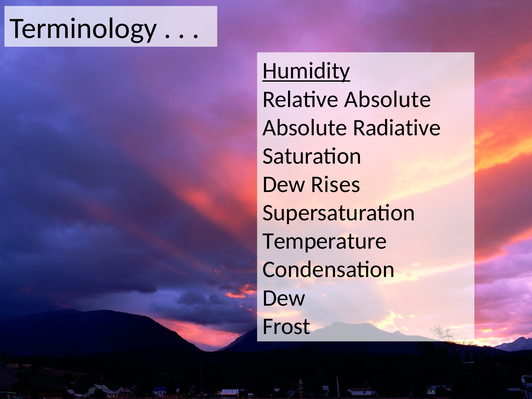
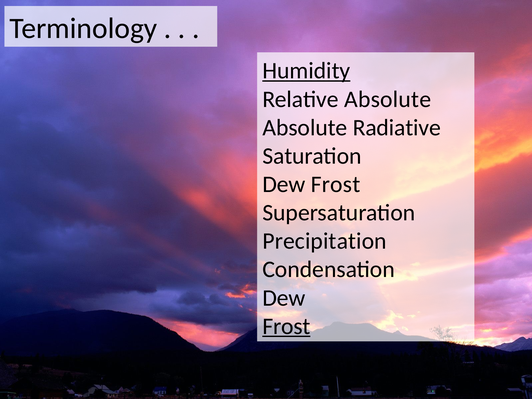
Rises at (336, 184): Rises -> Frost
Temperature: Temperature -> Precipitation
Frost at (286, 326) underline: none -> present
